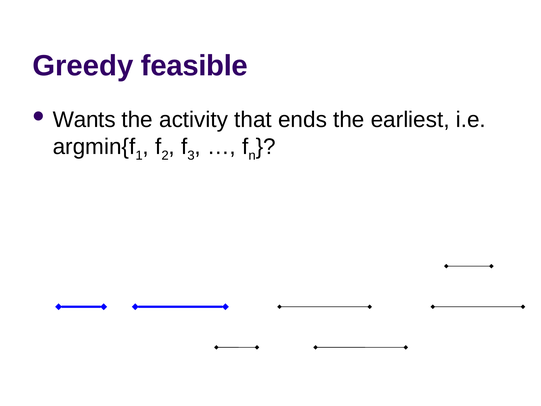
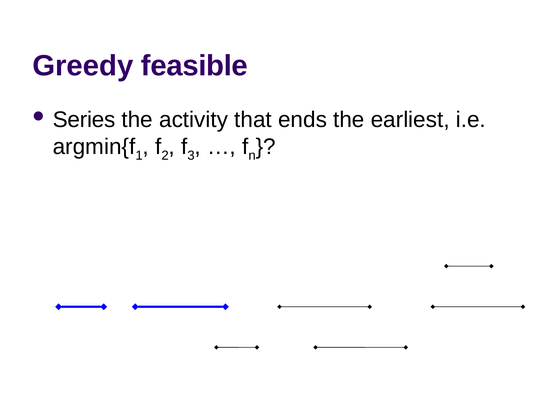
Wants: Wants -> Series
